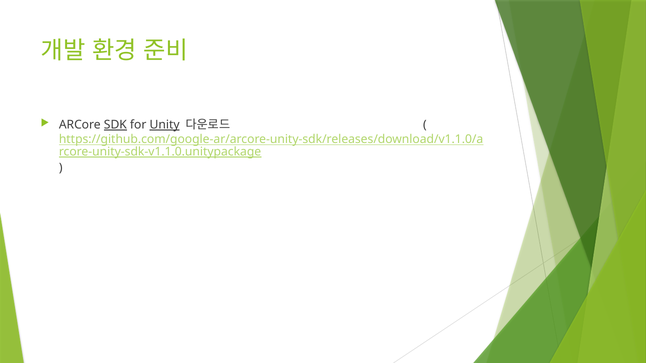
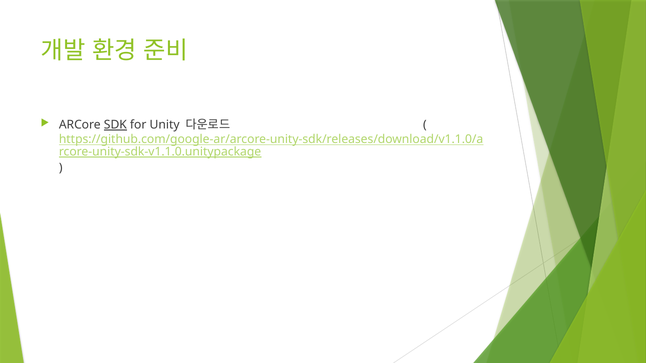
Unity underline: present -> none
